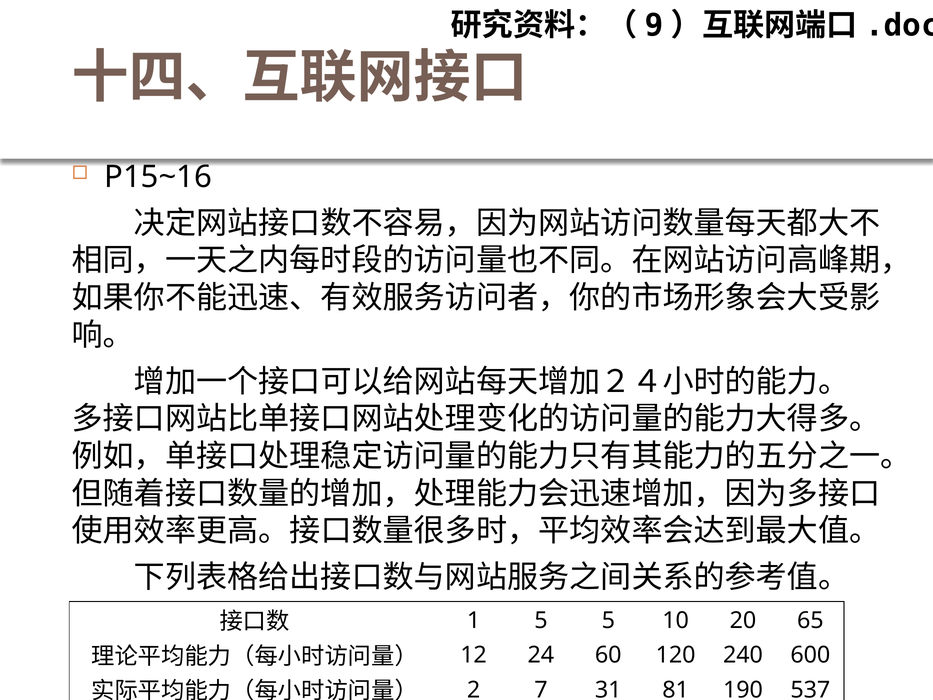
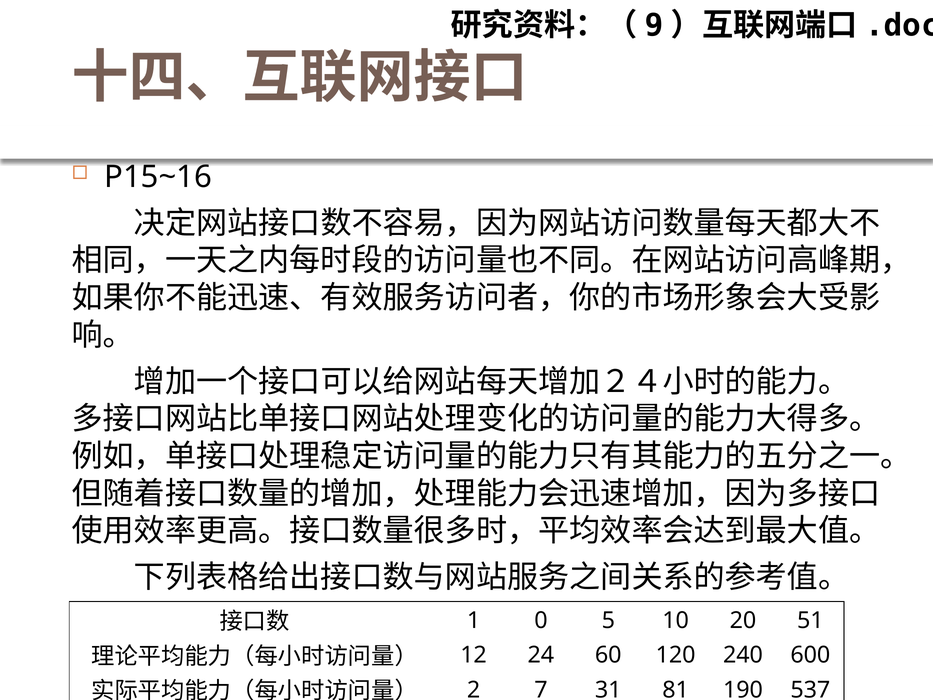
1 5: 5 -> 0
65: 65 -> 51
